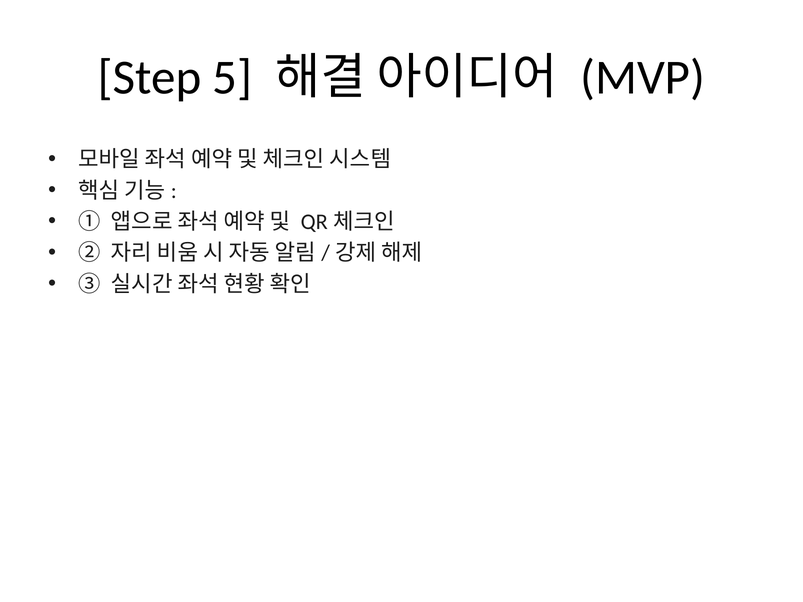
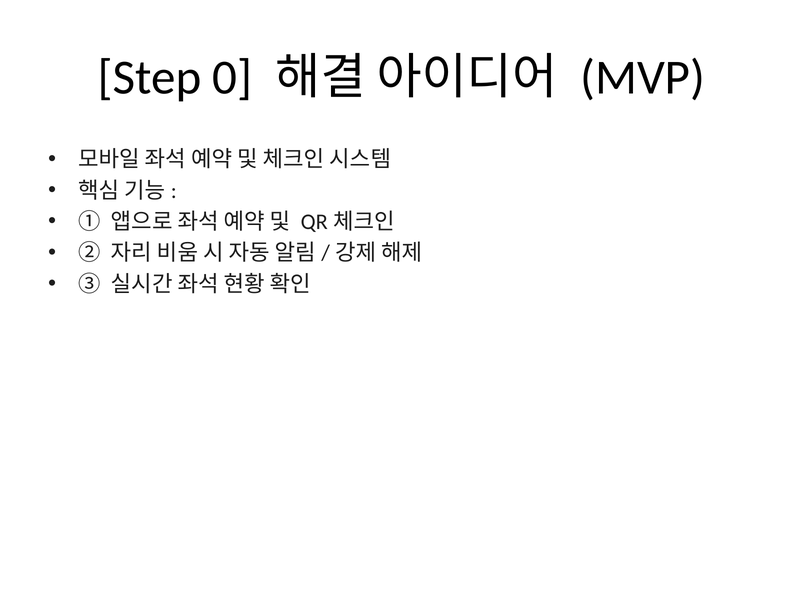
5: 5 -> 0
